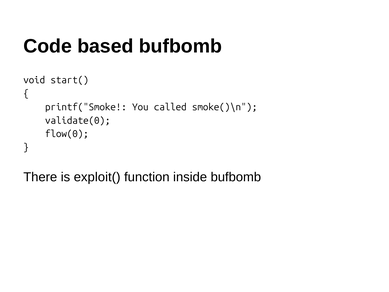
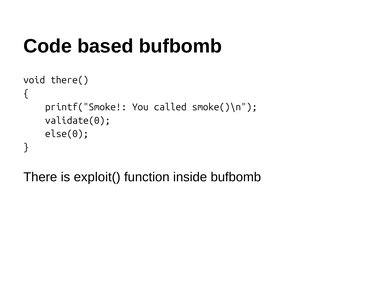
start(: start( -> there(
flow(0: flow(0 -> else(0
